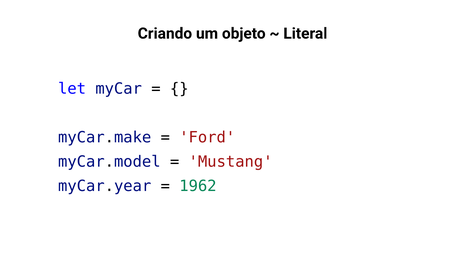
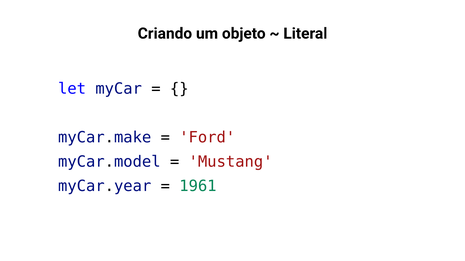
1962: 1962 -> 1961
